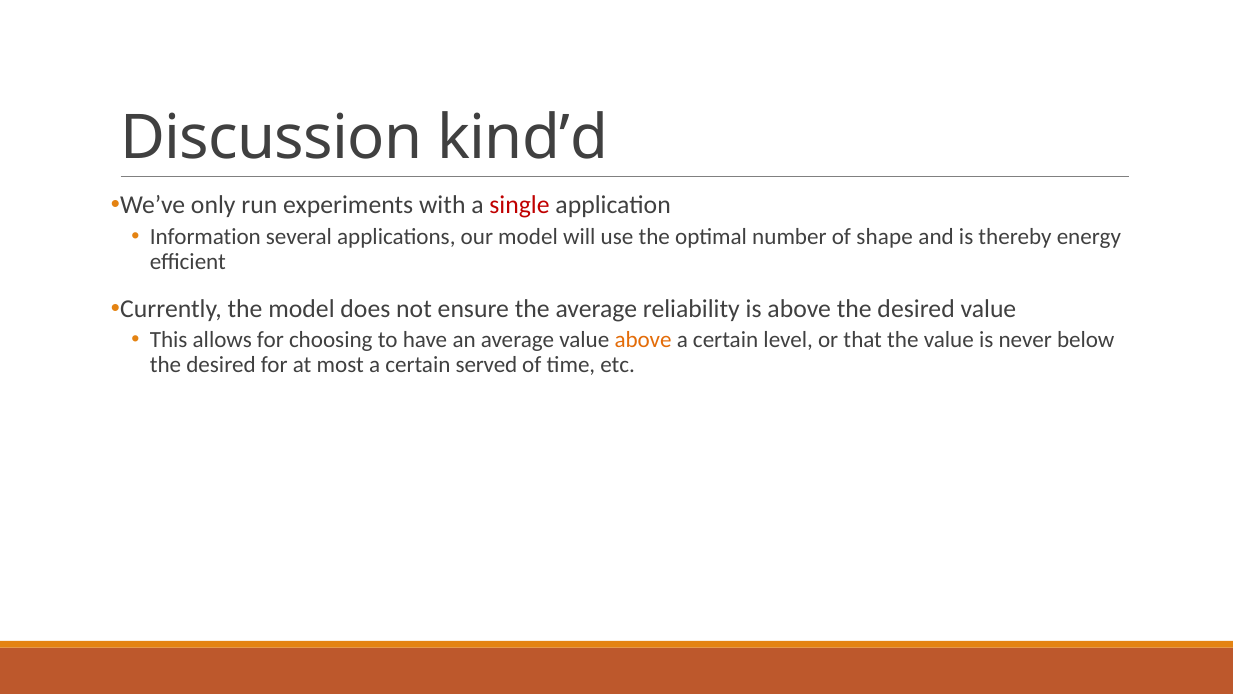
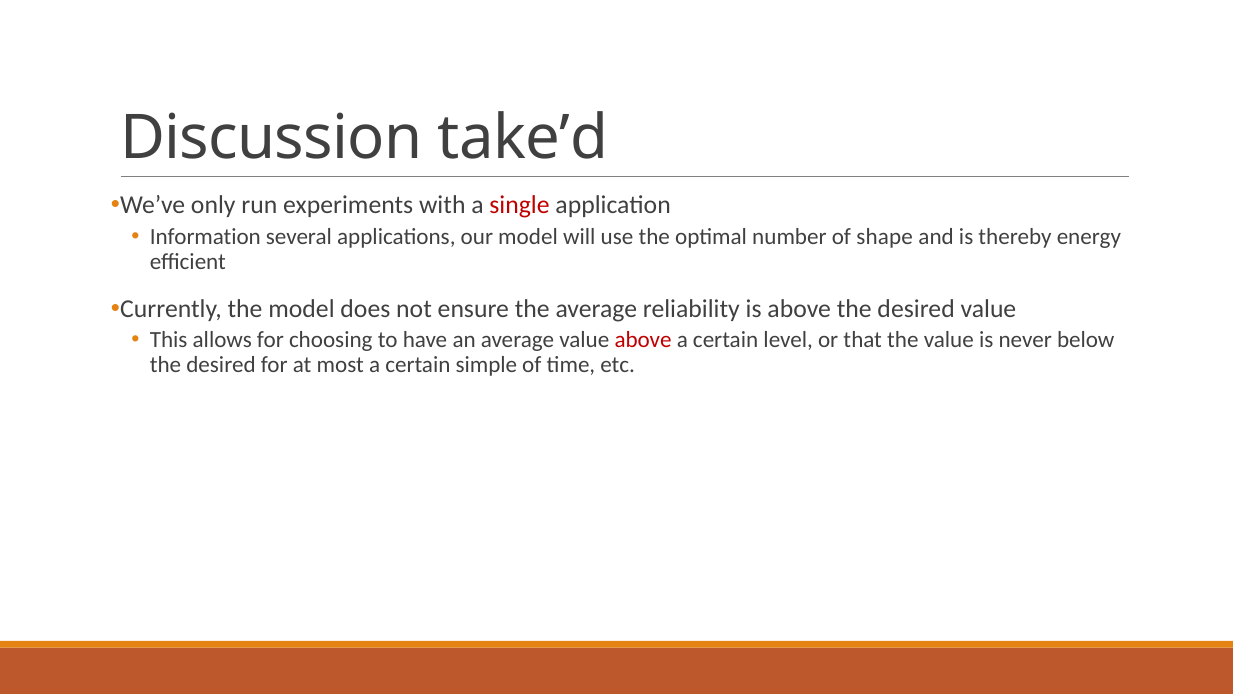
kind’d: kind’d -> take’d
above at (643, 340) colour: orange -> red
served: served -> simple
